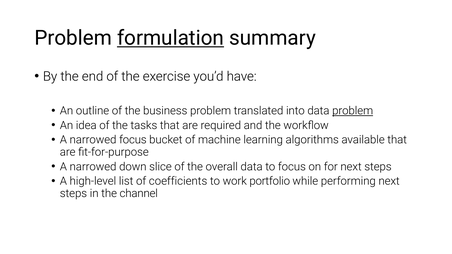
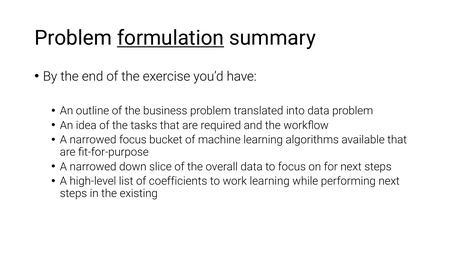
problem at (353, 111) underline: present -> none
work portfolio: portfolio -> learning
channel: channel -> existing
